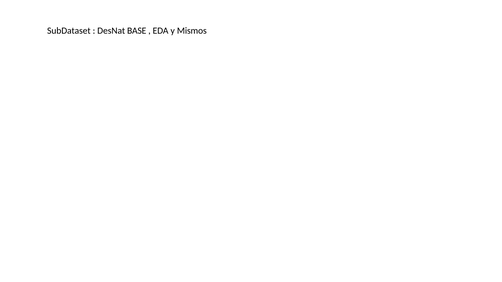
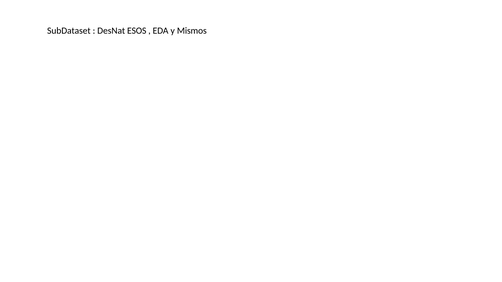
BASE: BASE -> ESOS
